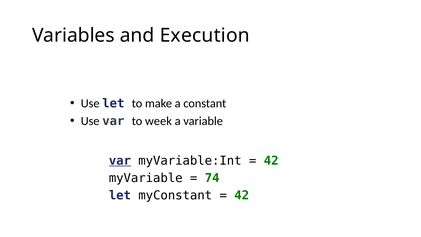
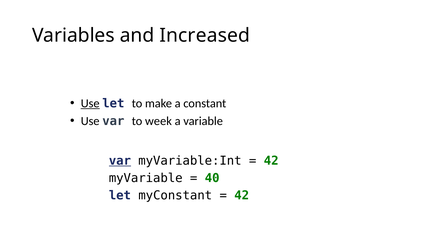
Execution: Execution -> Increased
Use at (90, 103) underline: none -> present
74: 74 -> 40
